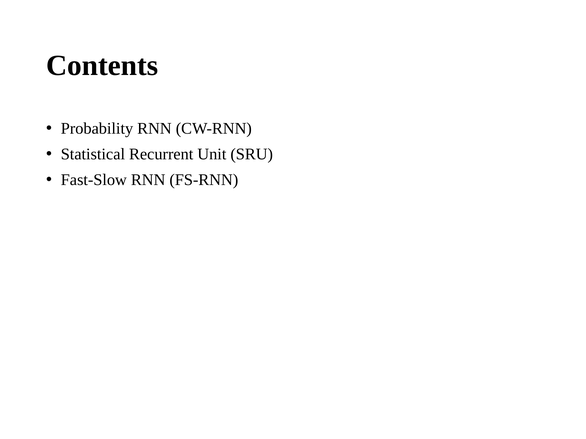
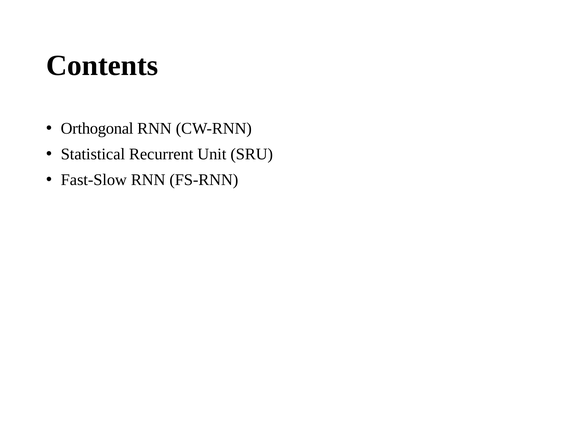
Probability: Probability -> Orthogonal
